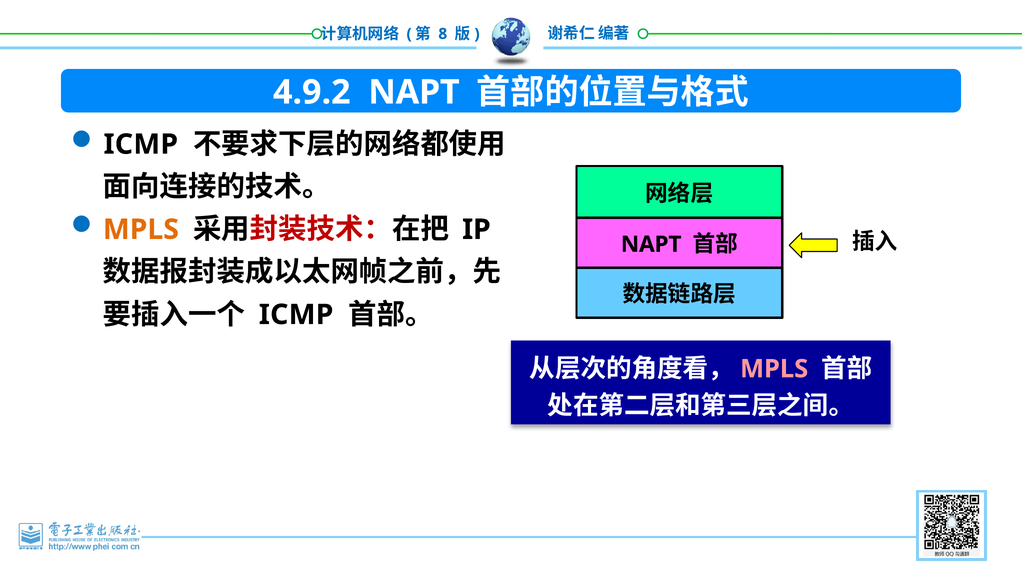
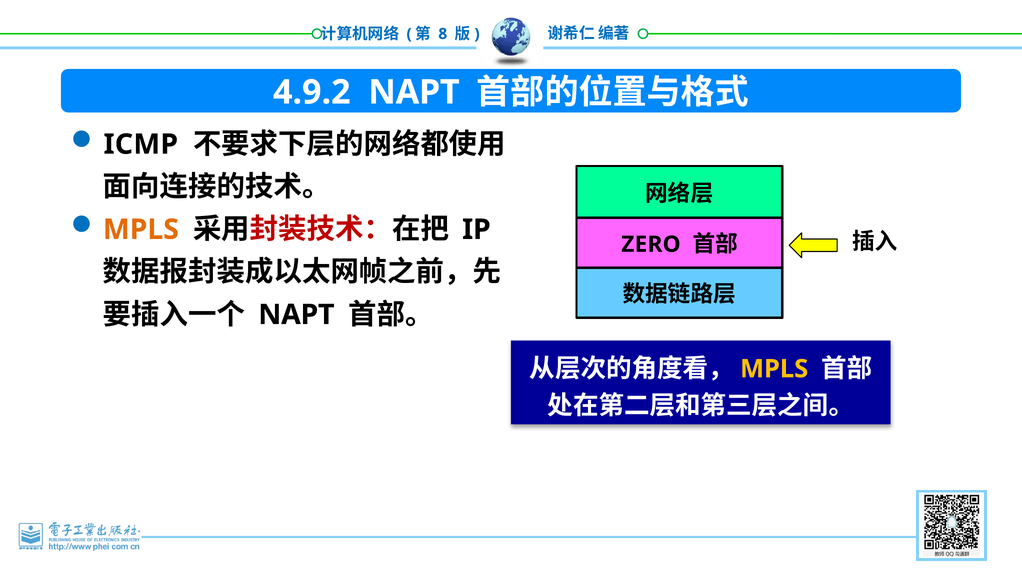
NAPT at (651, 244): NAPT -> ZERO
ICMP at (296, 315): ICMP -> NAPT
MPLS at (774, 369) colour: pink -> yellow
